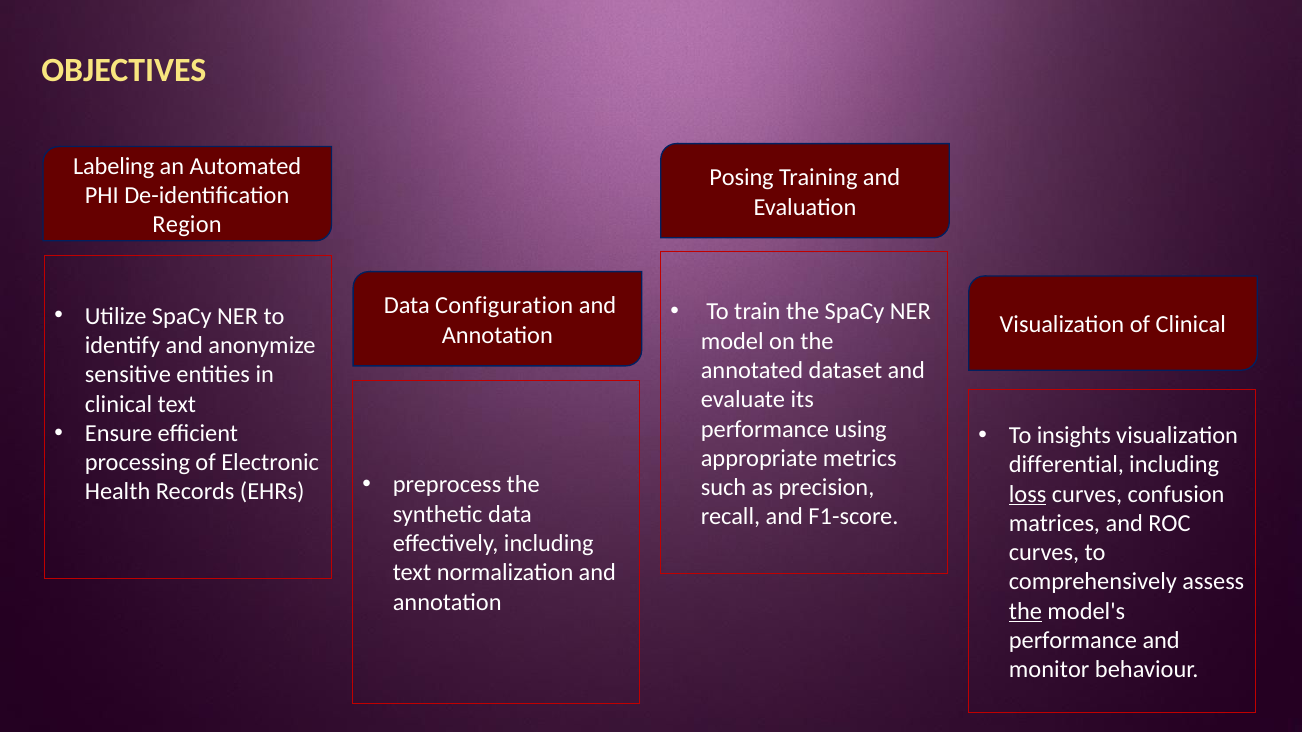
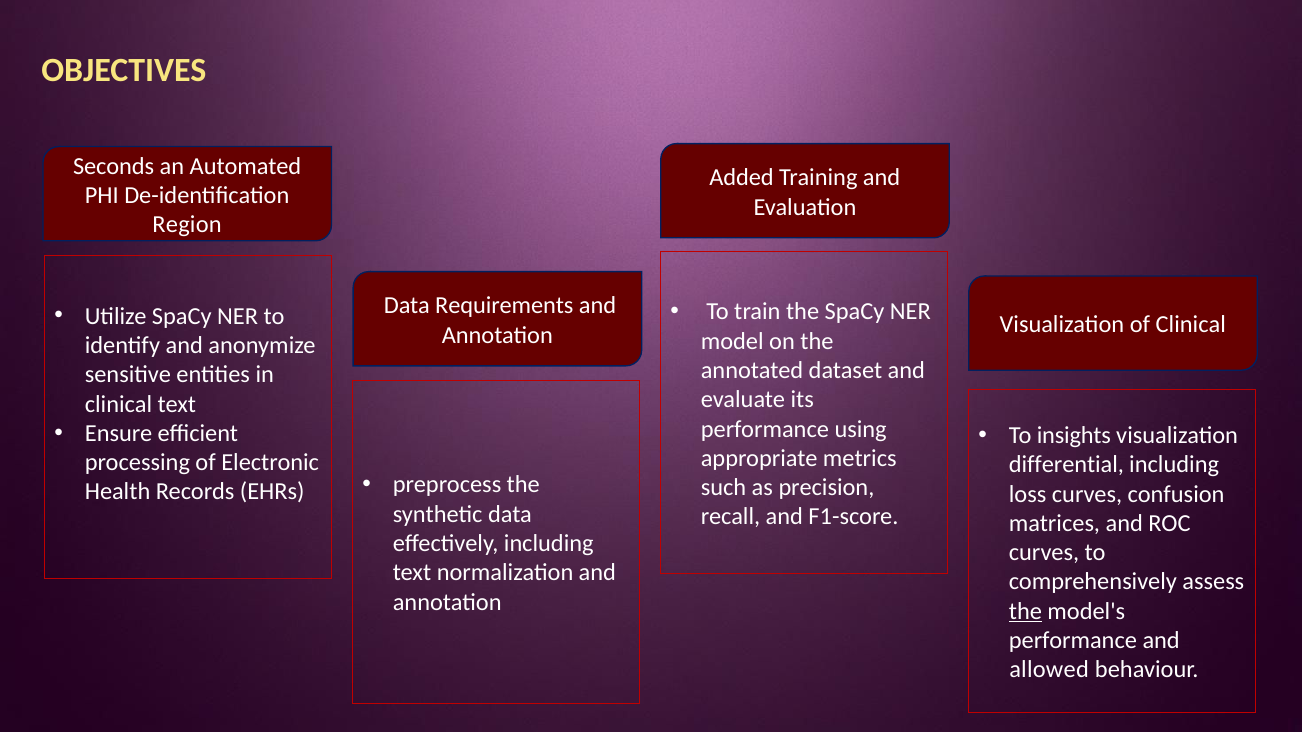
Labeling: Labeling -> Seconds
Posing: Posing -> Added
Configuration: Configuration -> Requirements
loss underline: present -> none
monitor: monitor -> allowed
